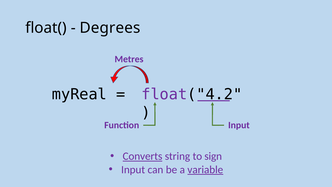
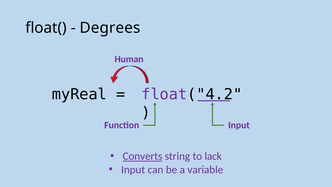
Metres: Metres -> Human
sign: sign -> lack
variable underline: present -> none
